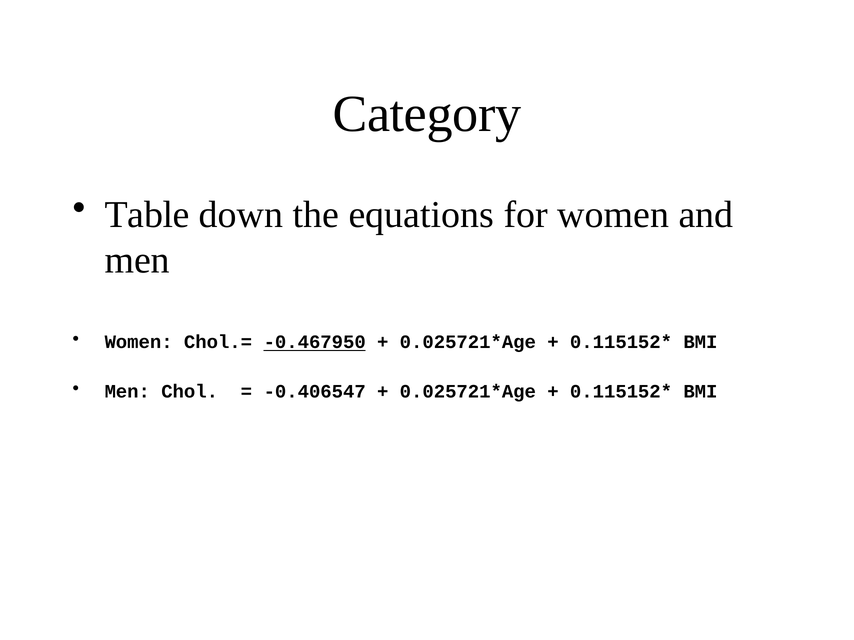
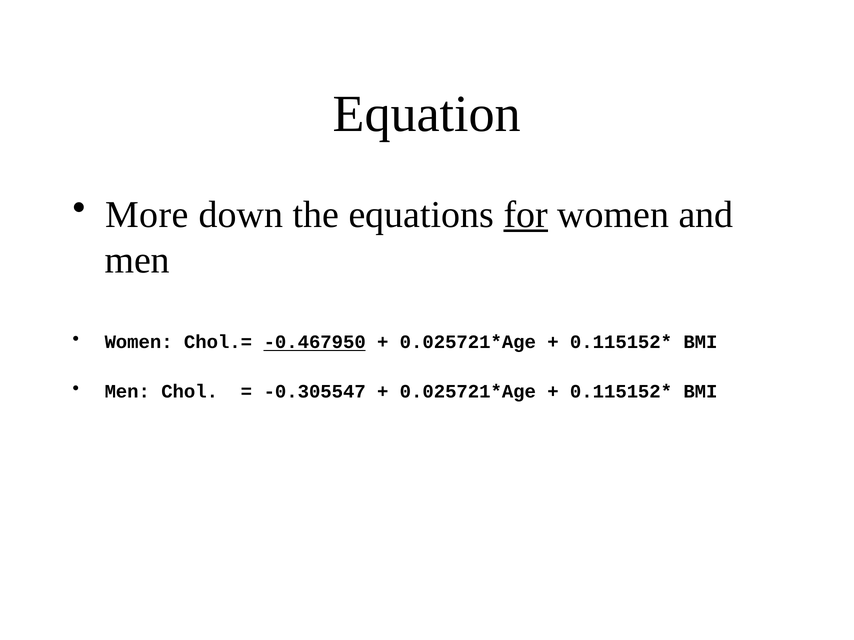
Category: Category -> Equation
Table: Table -> More
for underline: none -> present
-0.406547: -0.406547 -> -0.305547
